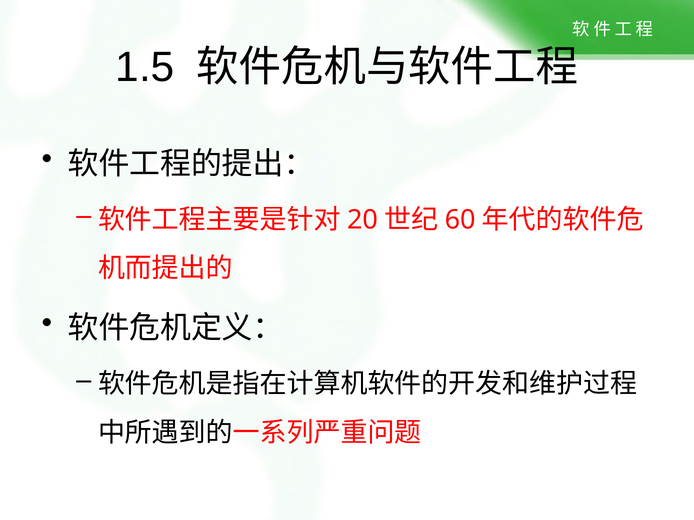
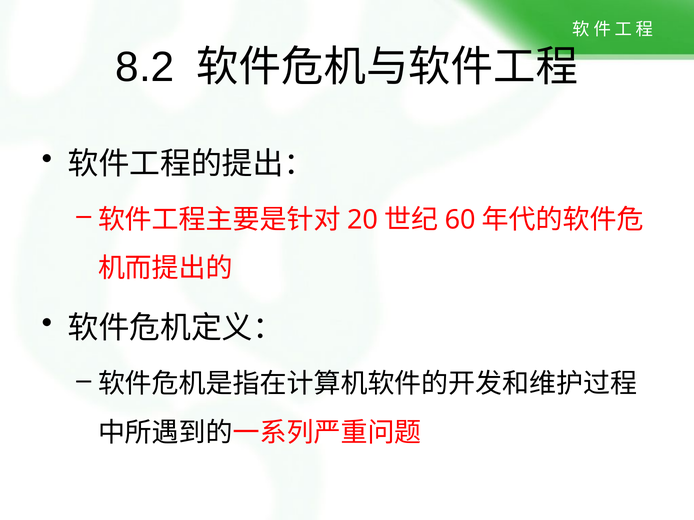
1.5: 1.5 -> 8.2
